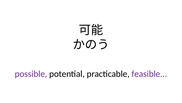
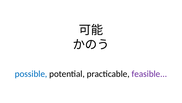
possible colour: purple -> blue
